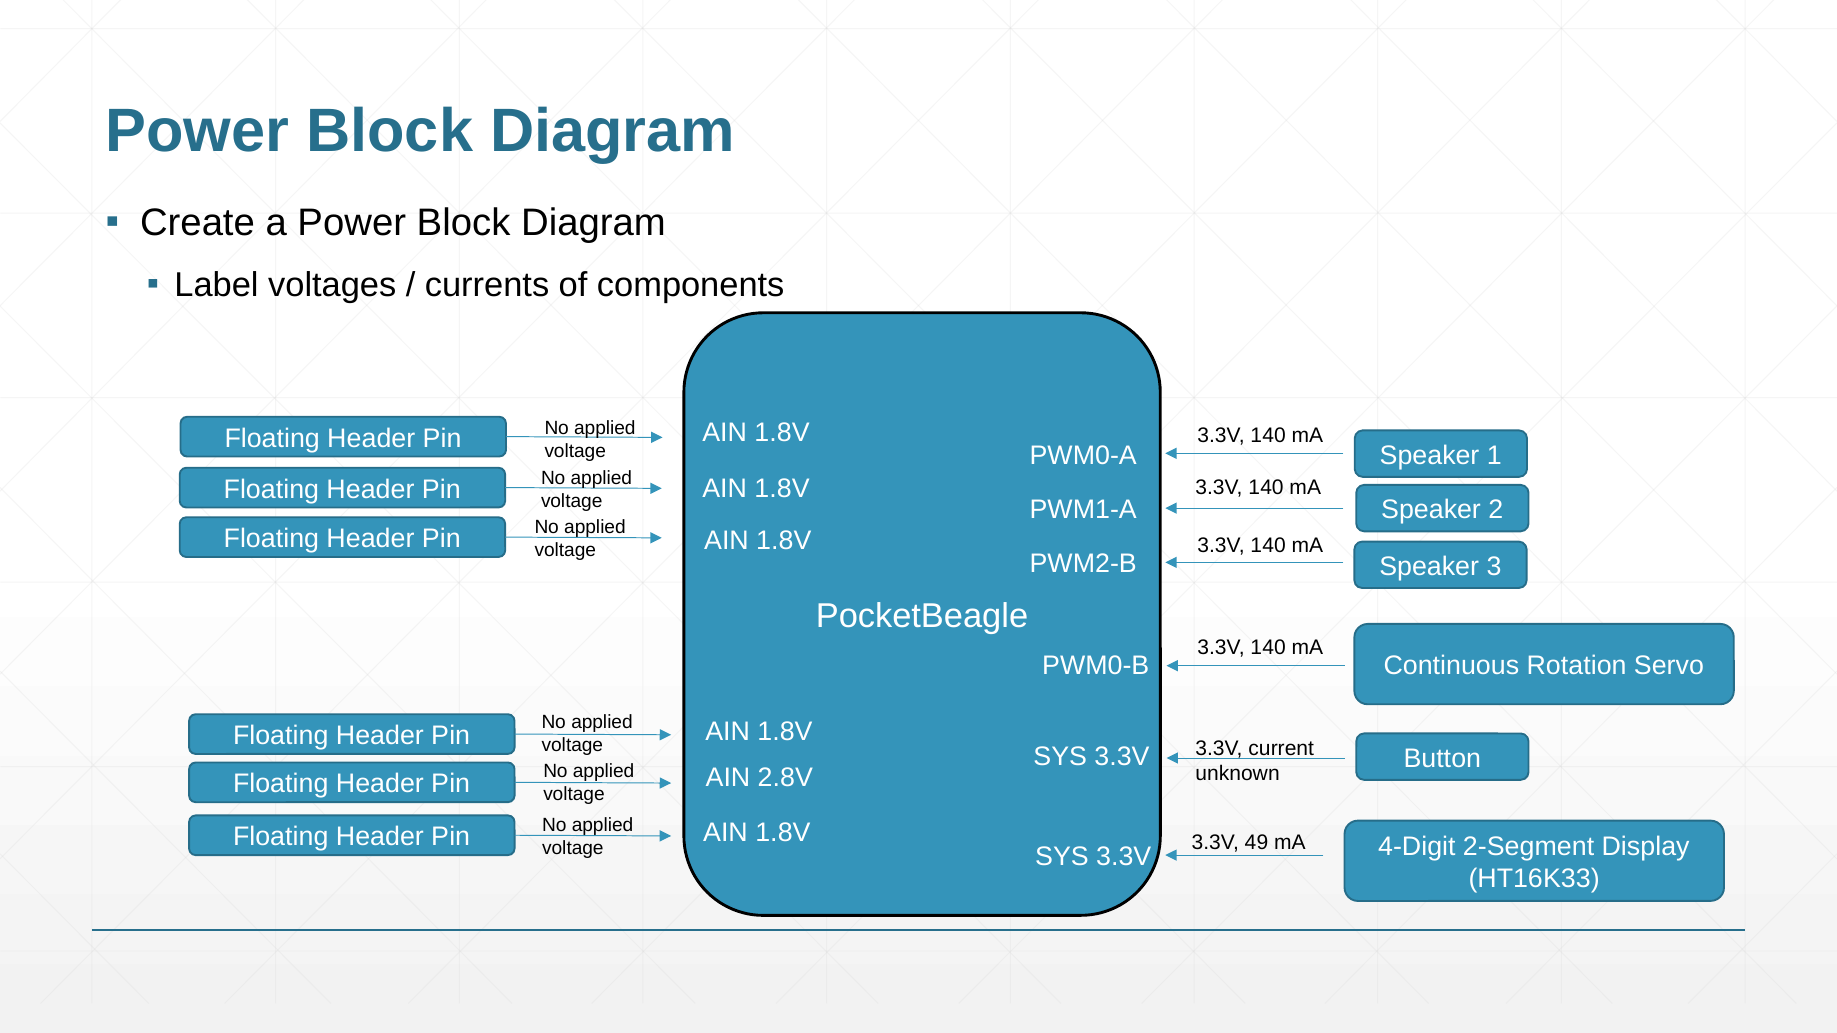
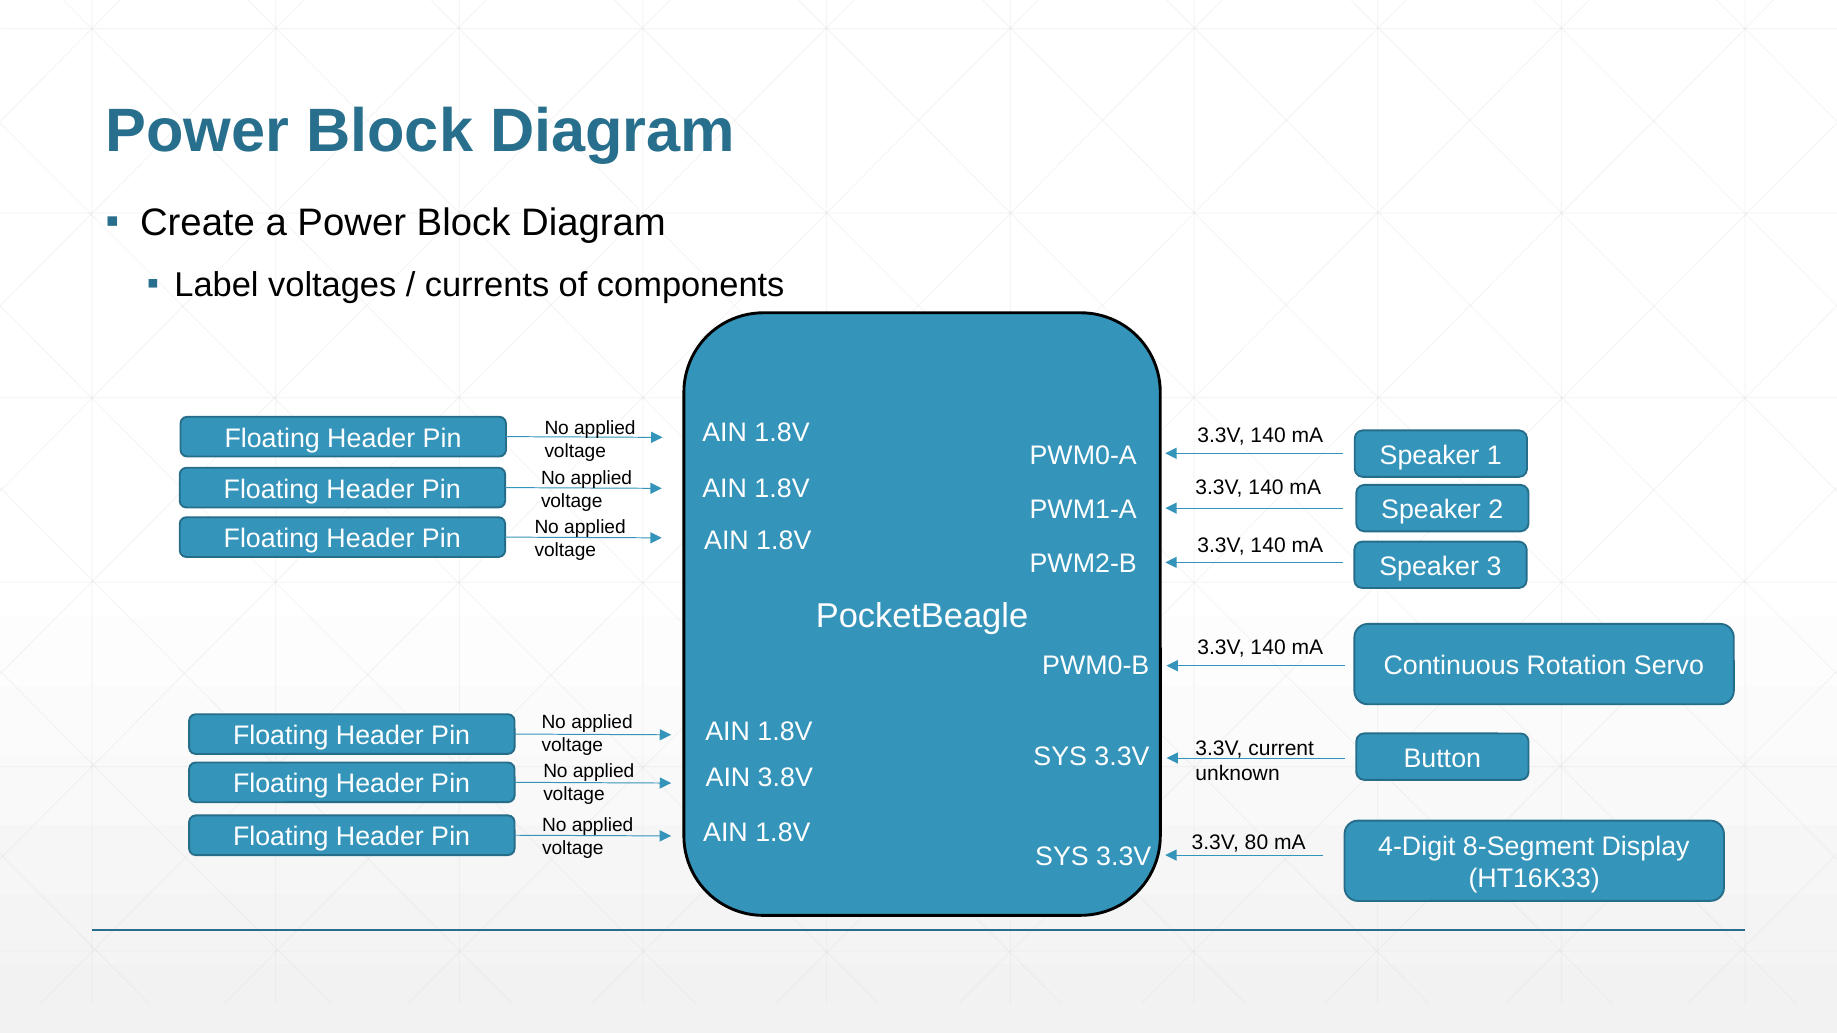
2.8V: 2.8V -> 3.8V
49: 49 -> 80
2-Segment: 2-Segment -> 8-Segment
